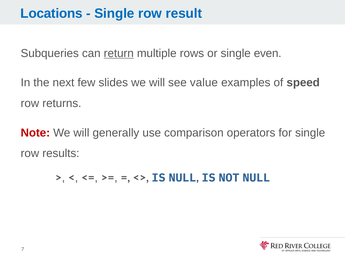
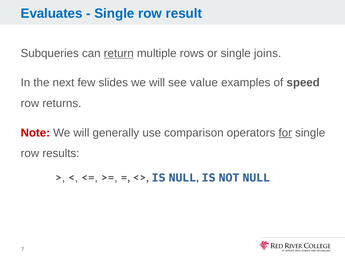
Locations: Locations -> Evaluates
even: even -> joins
for underline: none -> present
